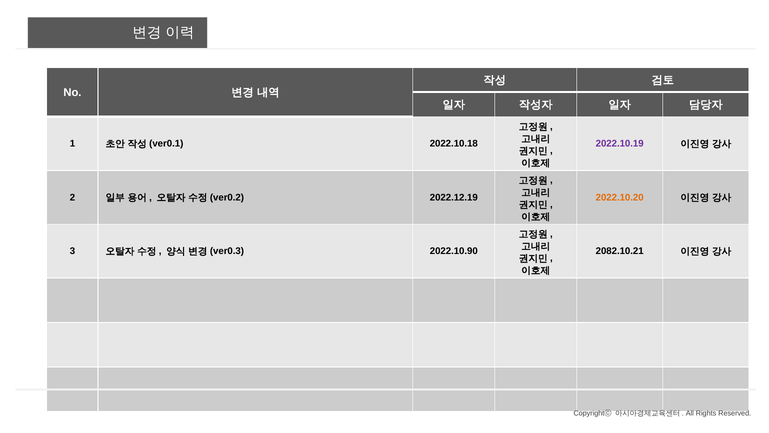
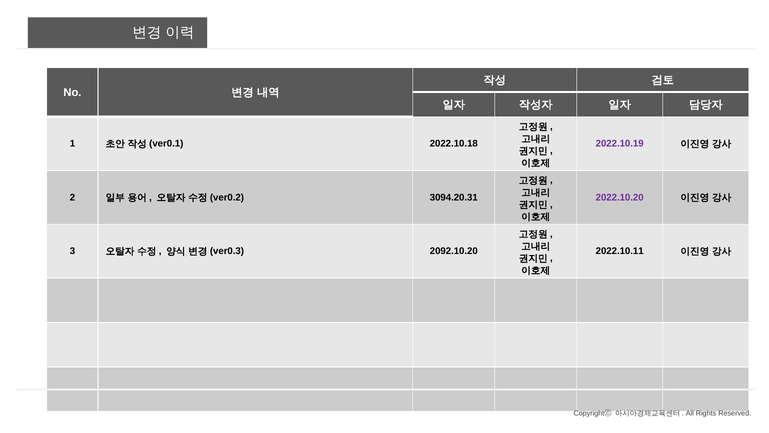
2022.12.19: 2022.12.19 -> 3094.20.31
2022.10.20 colour: orange -> purple
2022.10.90: 2022.10.90 -> 2092.10.20
2082.10.21: 2082.10.21 -> 2022.10.11
